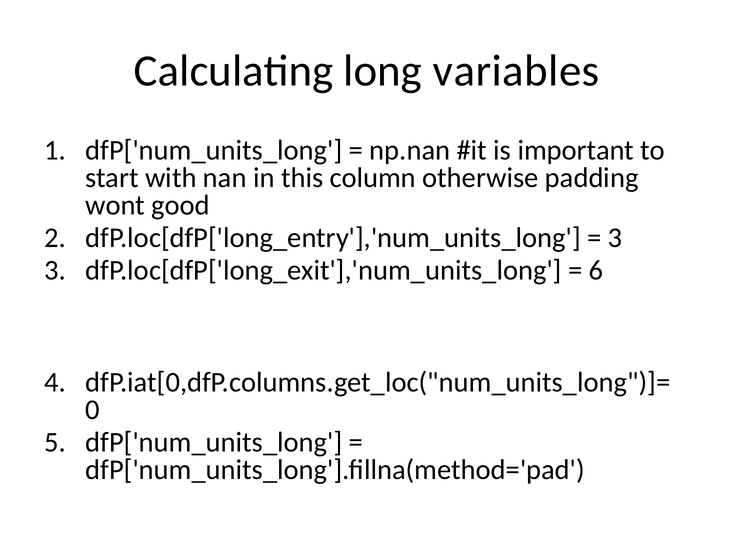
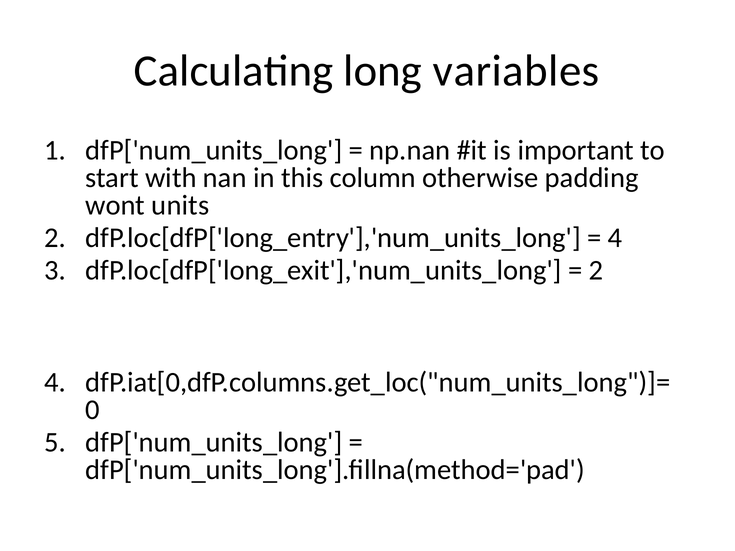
good: good -> units
3 at (615, 238): 3 -> 4
6 at (596, 271): 6 -> 2
